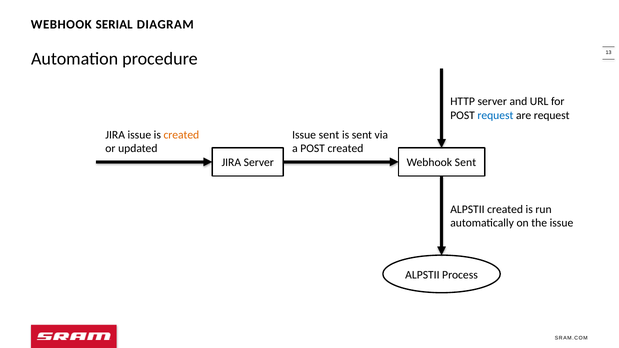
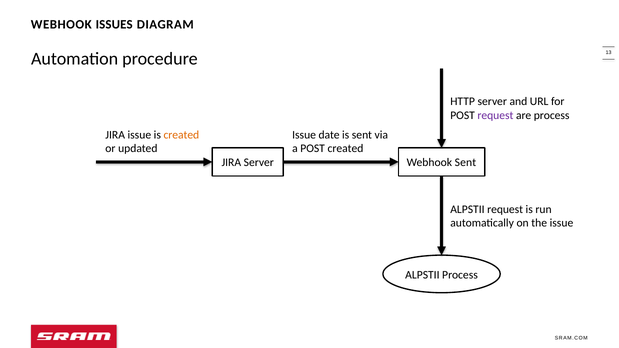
SERIAL: SERIAL -> ISSUES
request at (495, 116) colour: blue -> purple
are request: request -> process
Issue sent: sent -> date
ALPSTII created: created -> request
